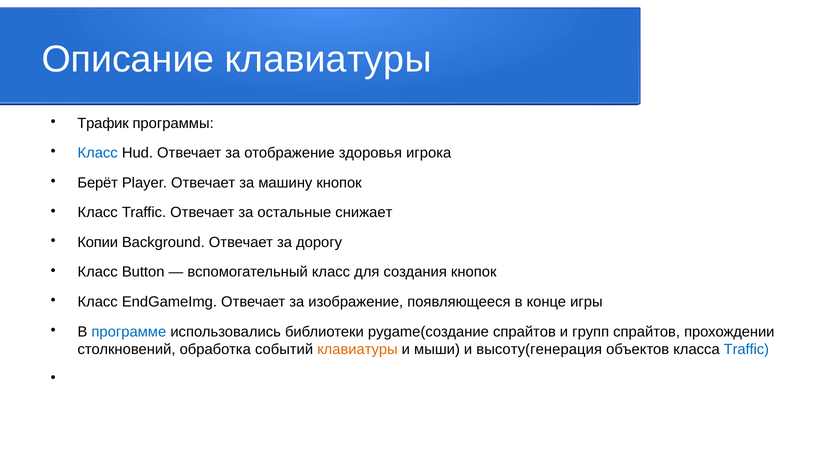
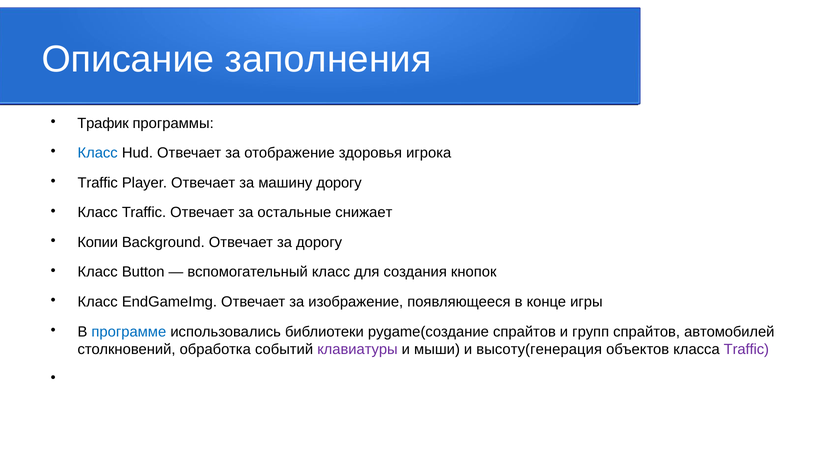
Описание клавиатуры: клавиатуры -> заполнения
Берёт at (98, 183): Берёт -> Traffic
машину кнопок: кнопок -> дорогу
прохождении: прохождении -> автомобилей
клавиатуры at (357, 350) colour: orange -> purple
Traffic at (746, 350) colour: blue -> purple
